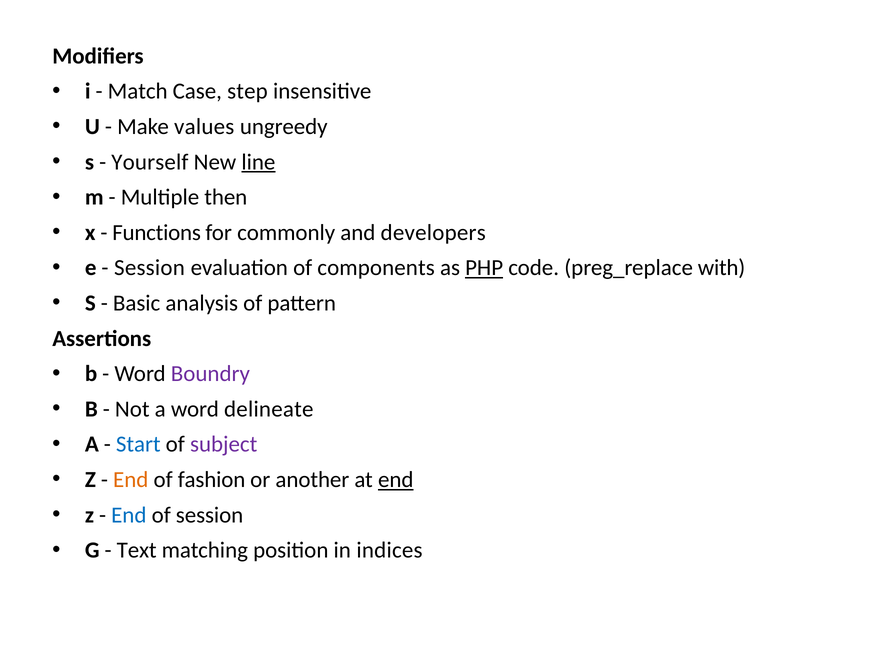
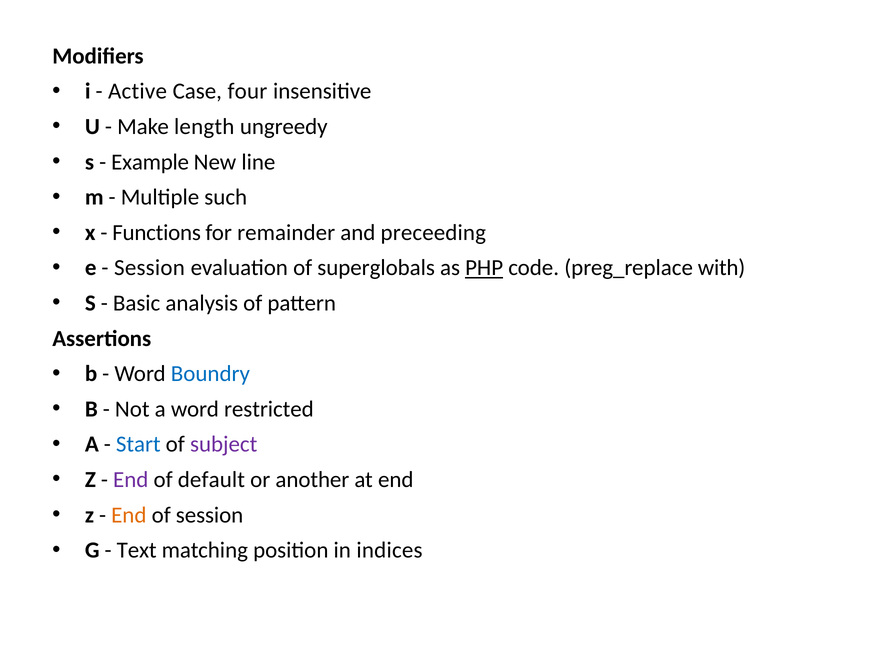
Match: Match -> Active
step: step -> four
values: values -> length
Yourself: Yourself -> Example
line underline: present -> none
then: then -> such
commonly: commonly -> remainder
developers: developers -> preceeding
components: components -> superglobals
Boundry colour: purple -> blue
delineate: delineate -> restricted
End at (131, 480) colour: orange -> purple
fashion: fashion -> default
end at (396, 480) underline: present -> none
End at (129, 515) colour: blue -> orange
